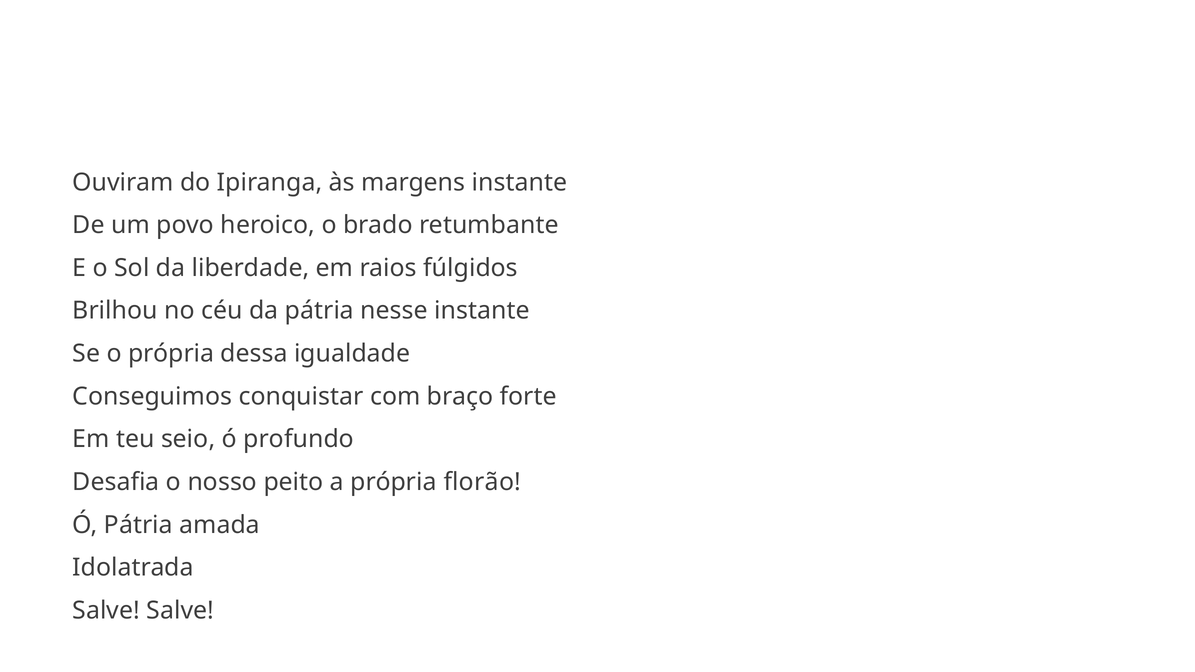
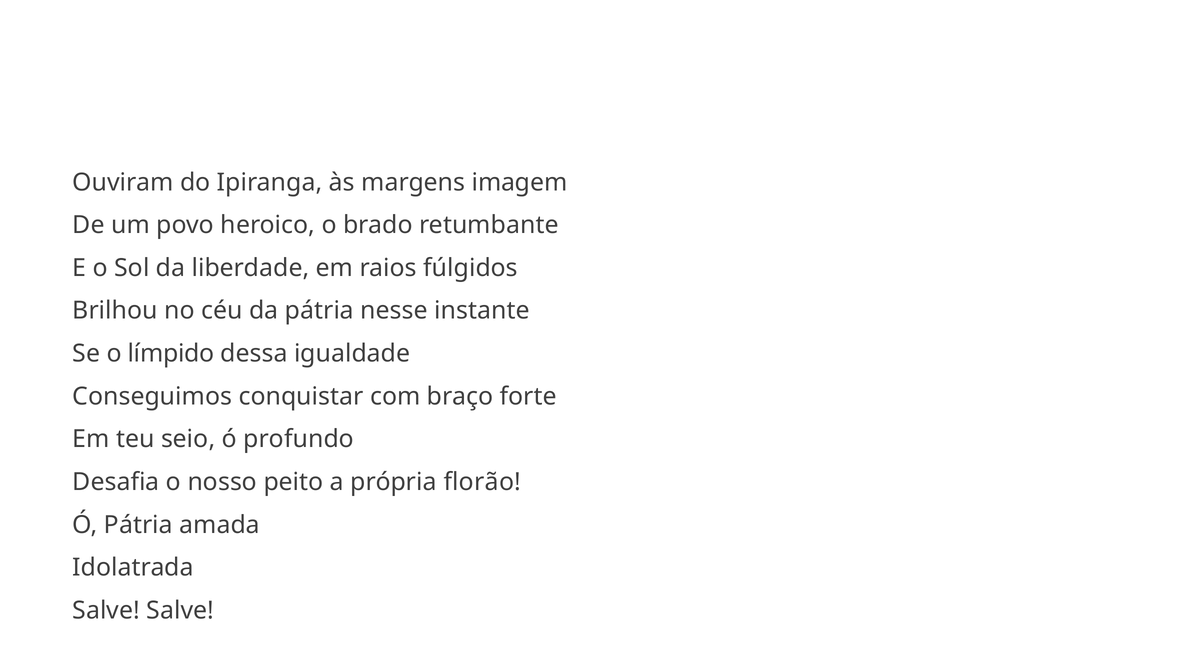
margens instante: instante -> imagem
o própria: própria -> límpido
